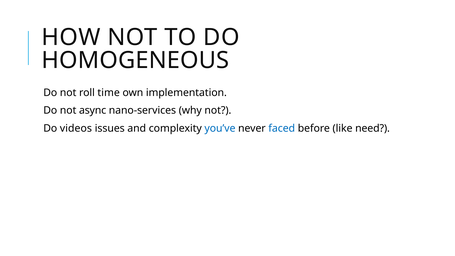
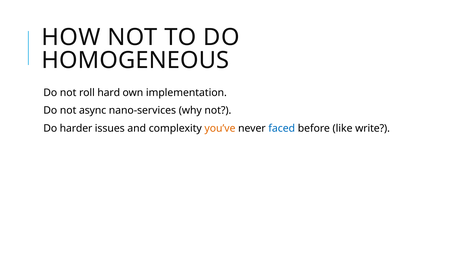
time: time -> hard
videos: videos -> harder
you’ve colour: blue -> orange
need: need -> write
